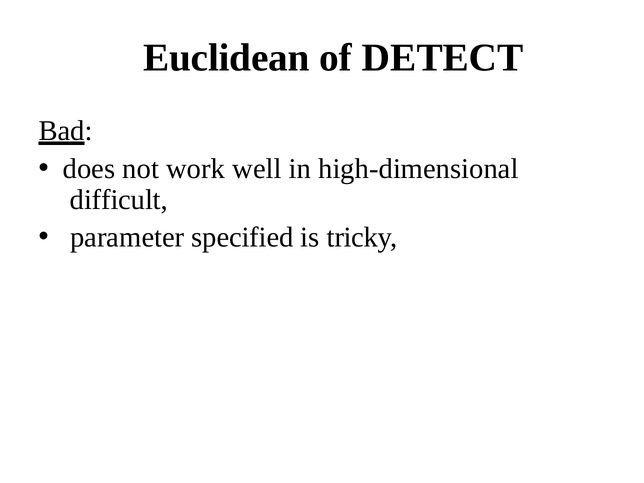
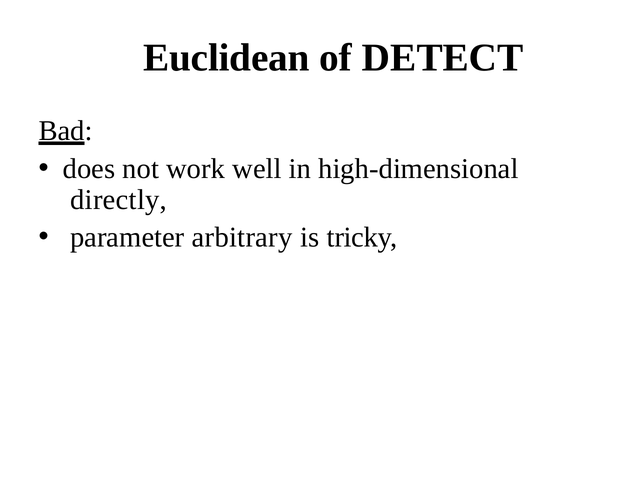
difficult: difficult -> directly
specified: specified -> arbitrary
